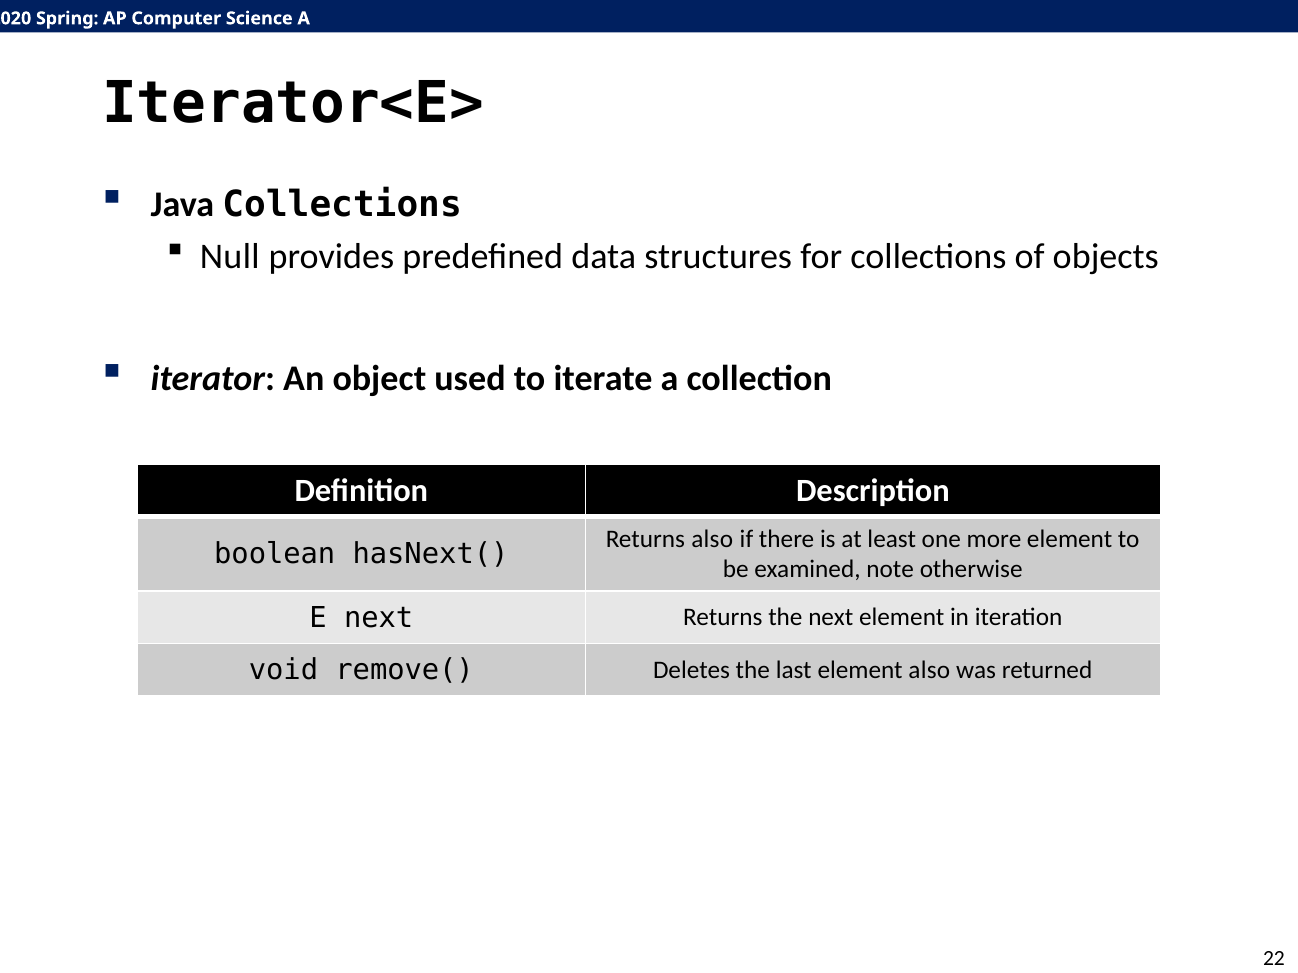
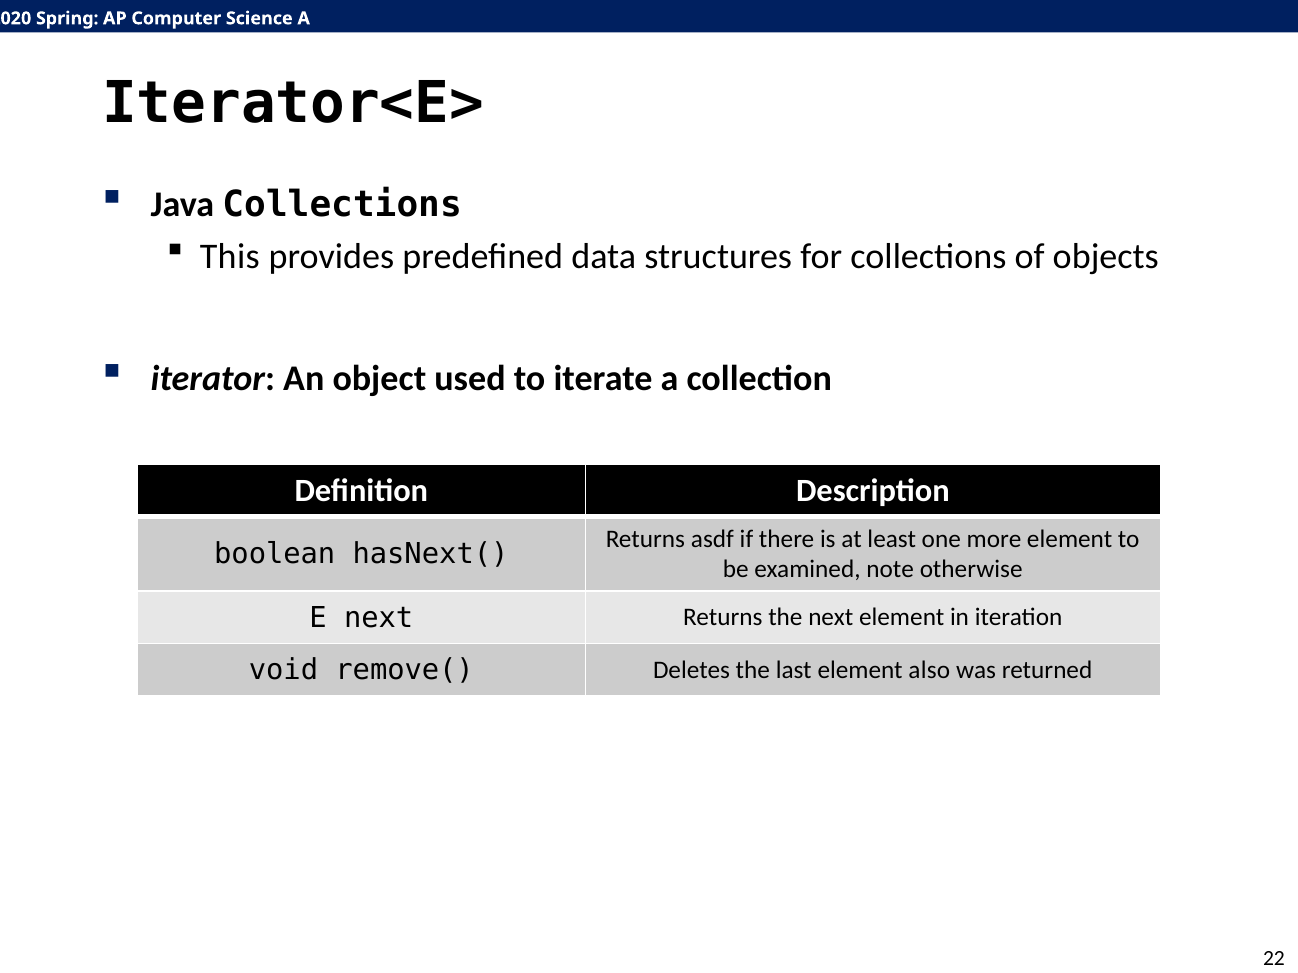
Null: Null -> This
Returns also: also -> asdf
